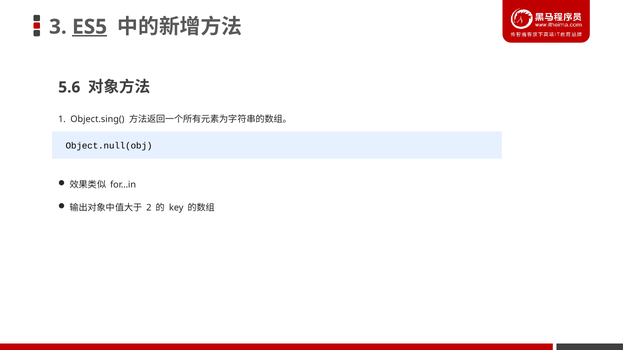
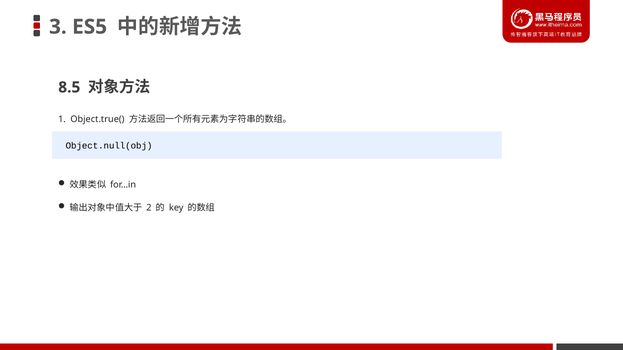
ES5 underline: present -> none
5.6: 5.6 -> 8.5
Object.sing(: Object.sing( -> Object.true(
